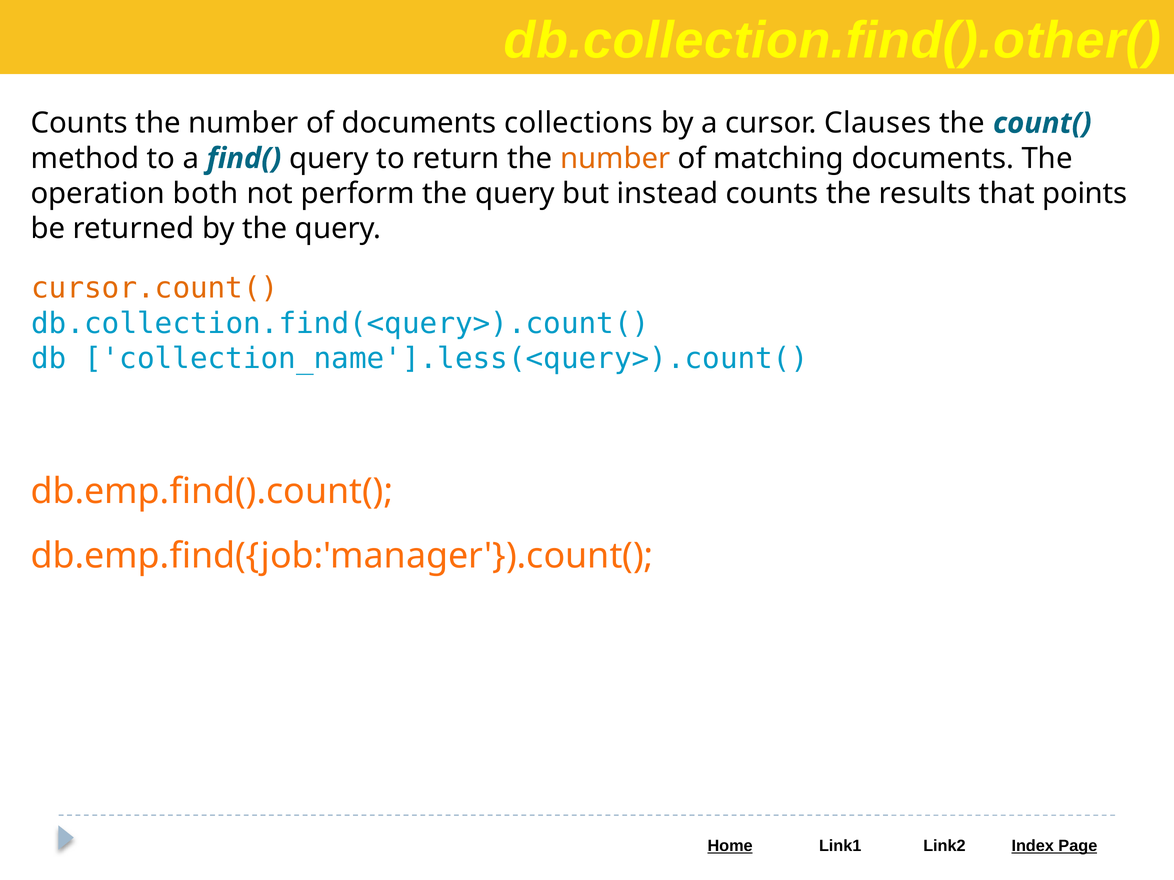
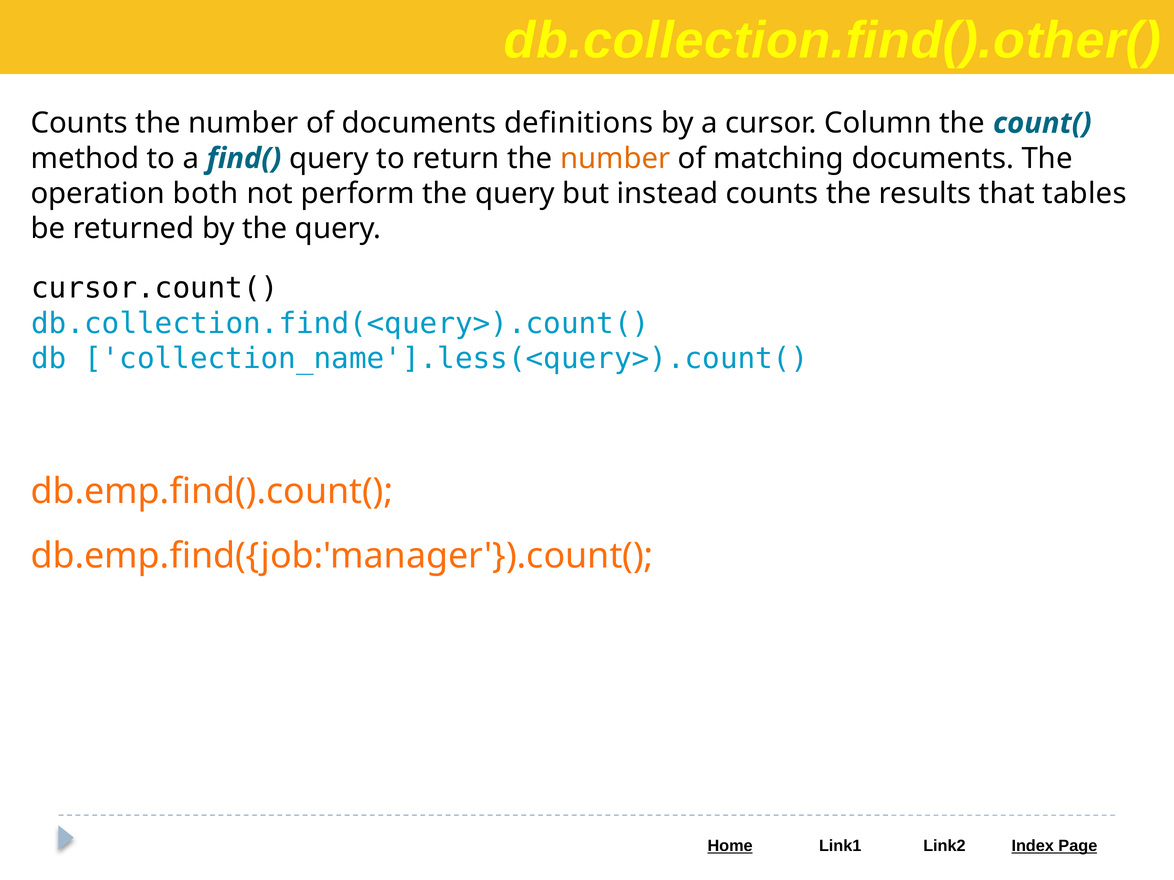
collections: collections -> definitions
Clauses: Clauses -> Column
points: points -> tables
cursor.count( colour: orange -> black
